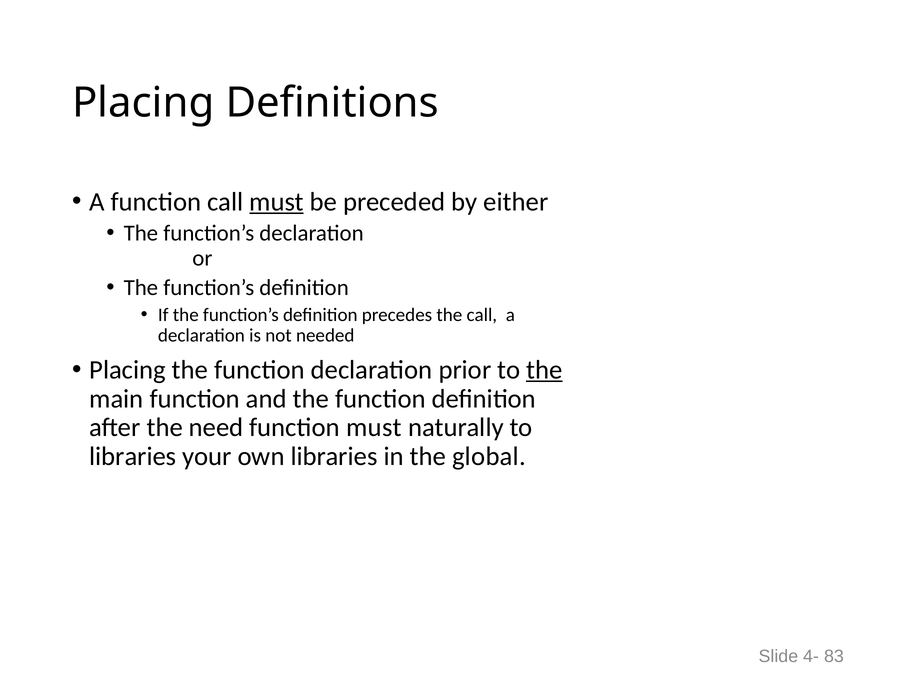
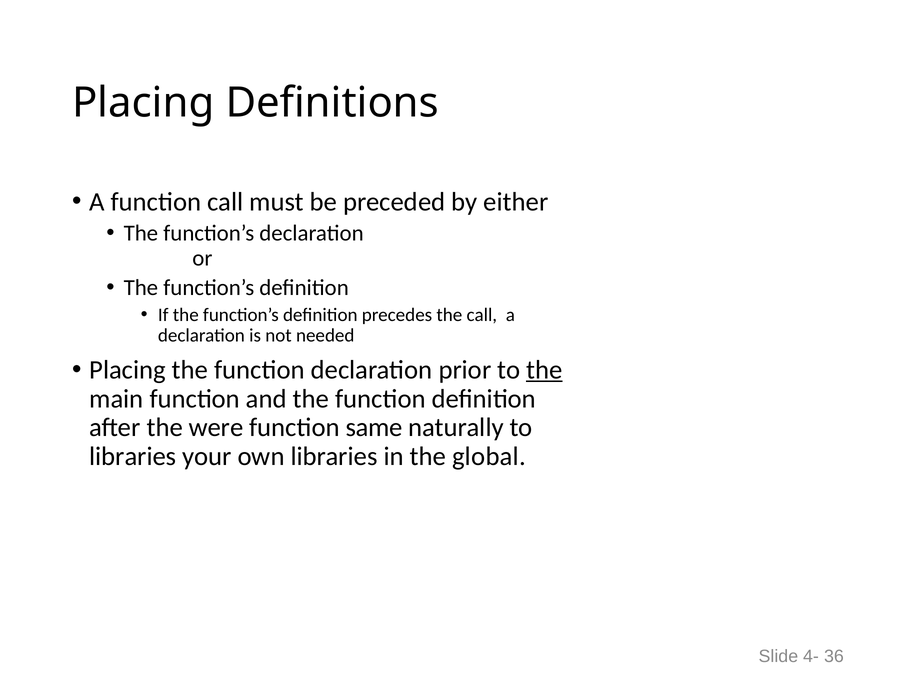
must at (277, 202) underline: present -> none
need: need -> were
function must: must -> same
83: 83 -> 36
